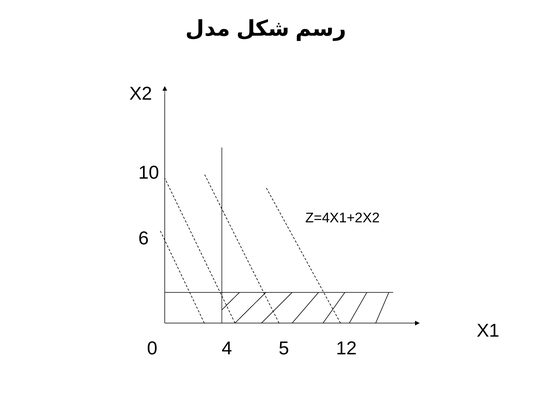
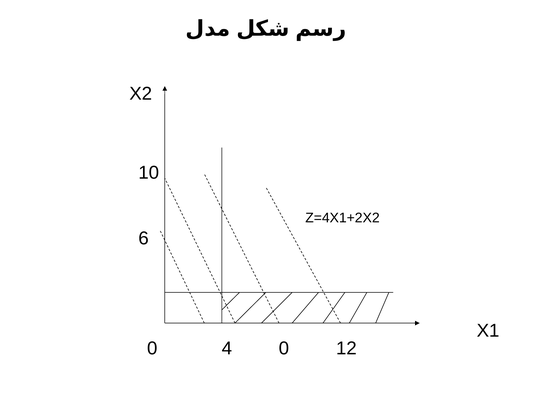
4 5: 5 -> 0
